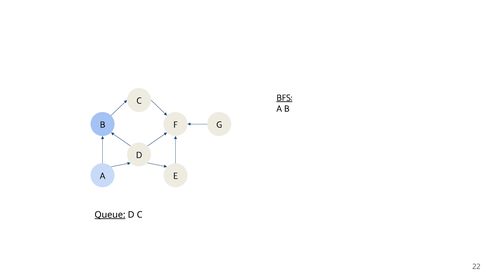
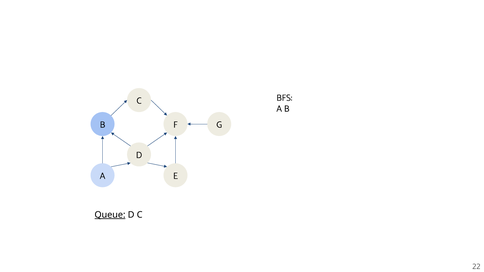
BFS underline: present -> none
